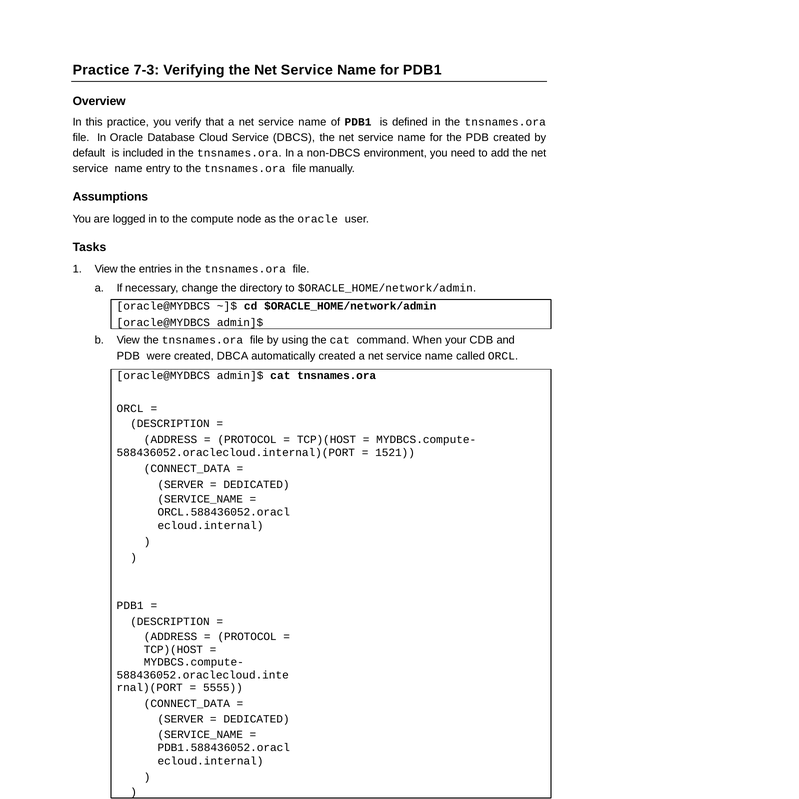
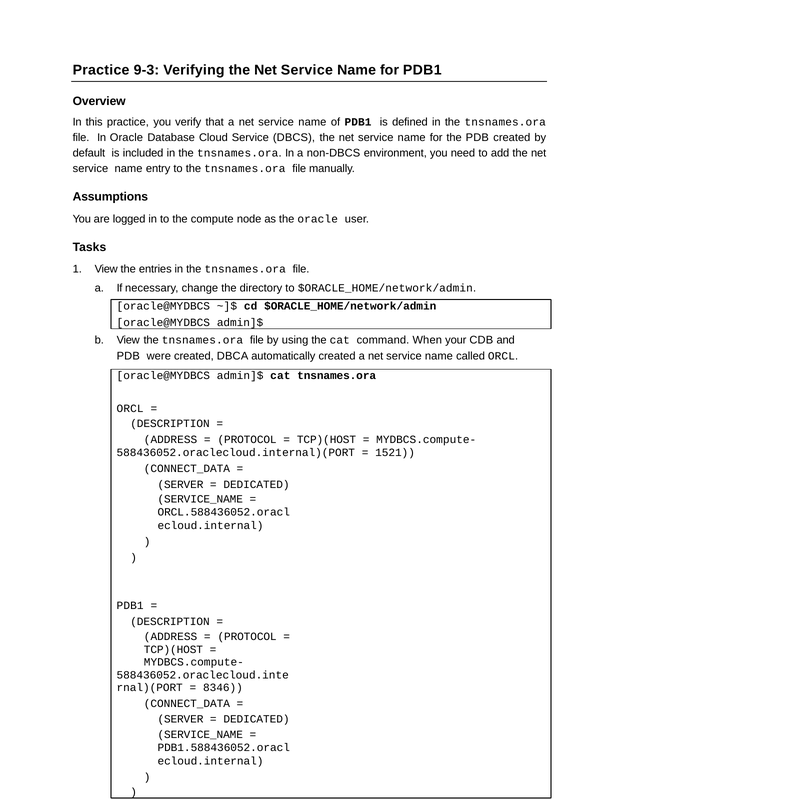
7-3: 7-3 -> 9-3
5555: 5555 -> 8346
